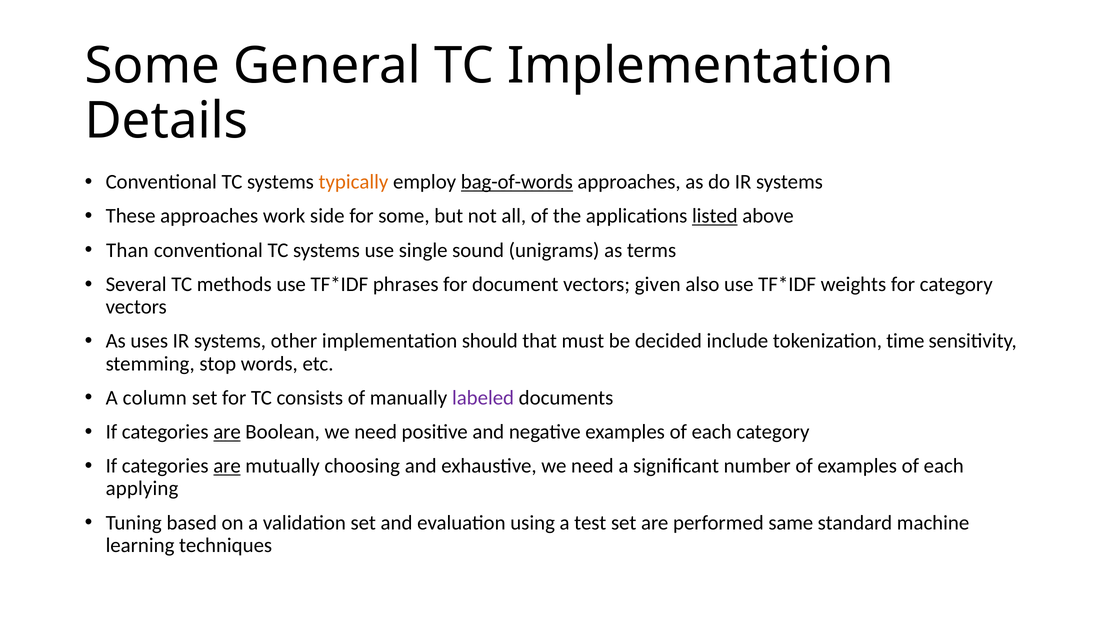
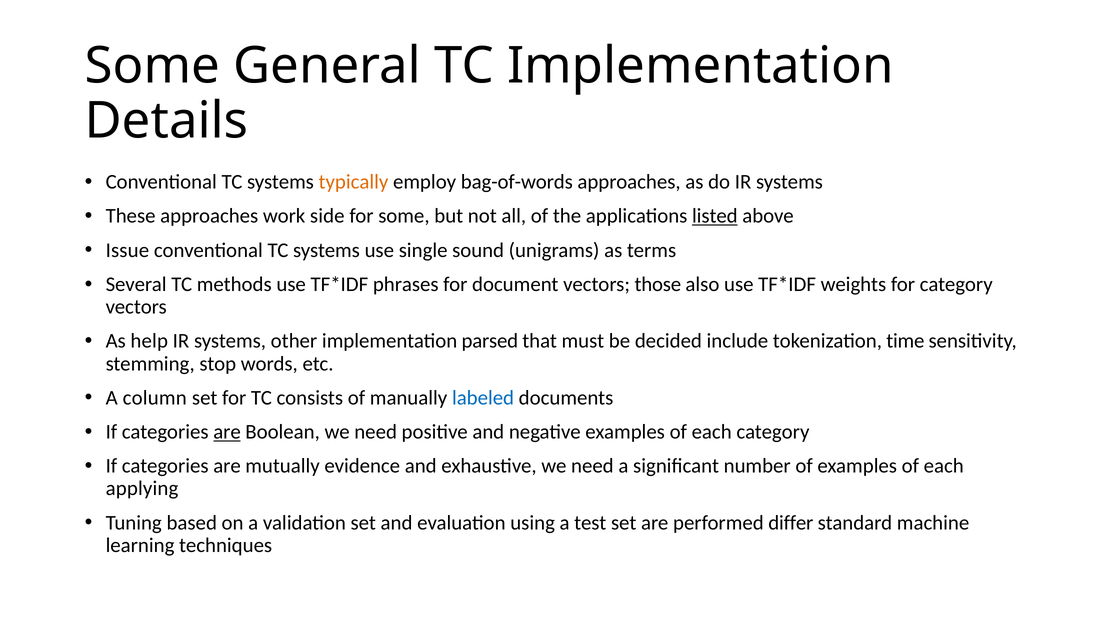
bag-of-words underline: present -> none
Than: Than -> Issue
given: given -> those
uses: uses -> help
should: should -> parsed
labeled colour: purple -> blue
are at (227, 466) underline: present -> none
choosing: choosing -> evidence
same: same -> differ
